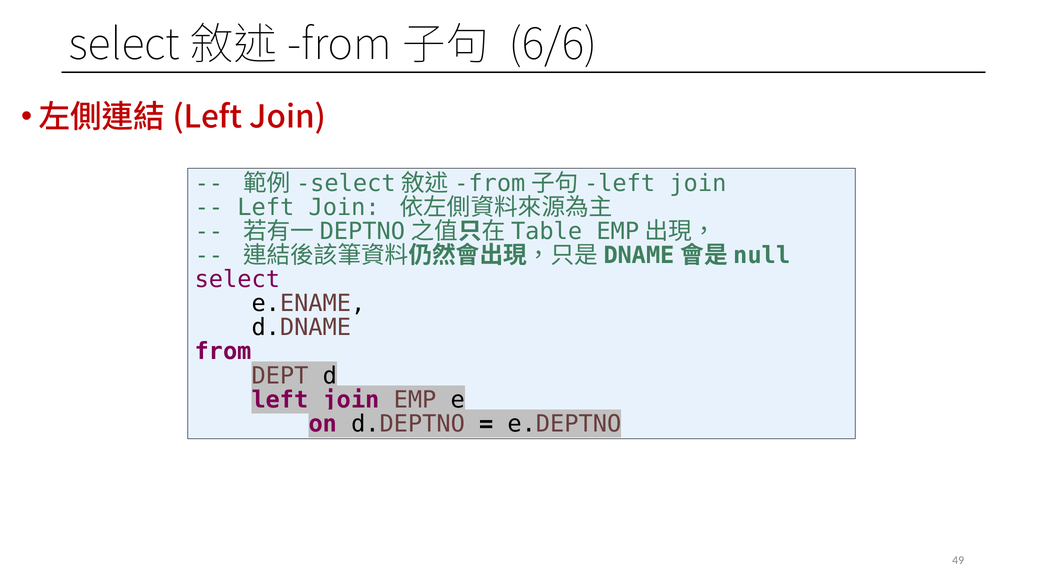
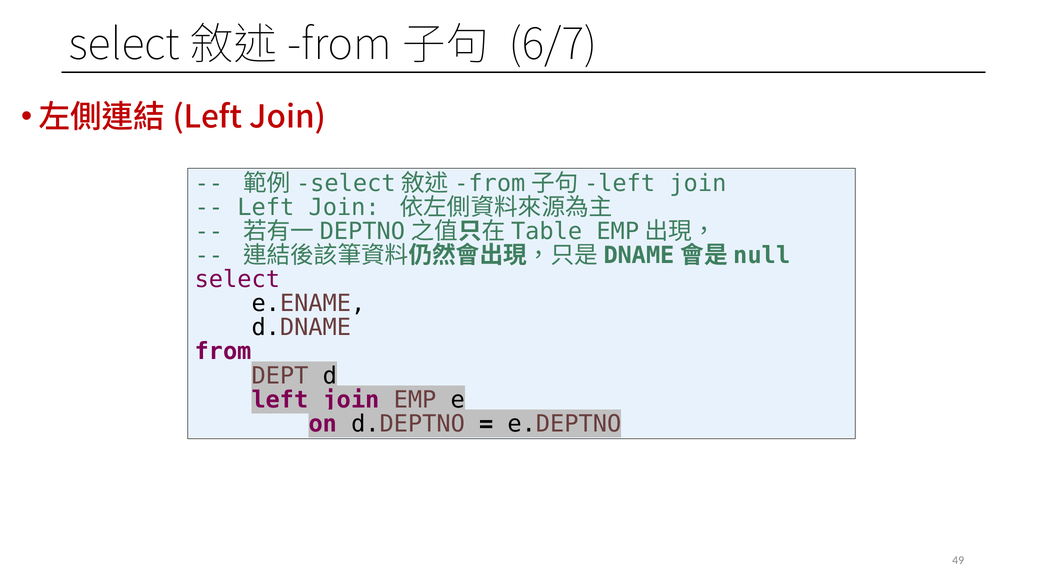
6/6: 6/6 -> 6/7
